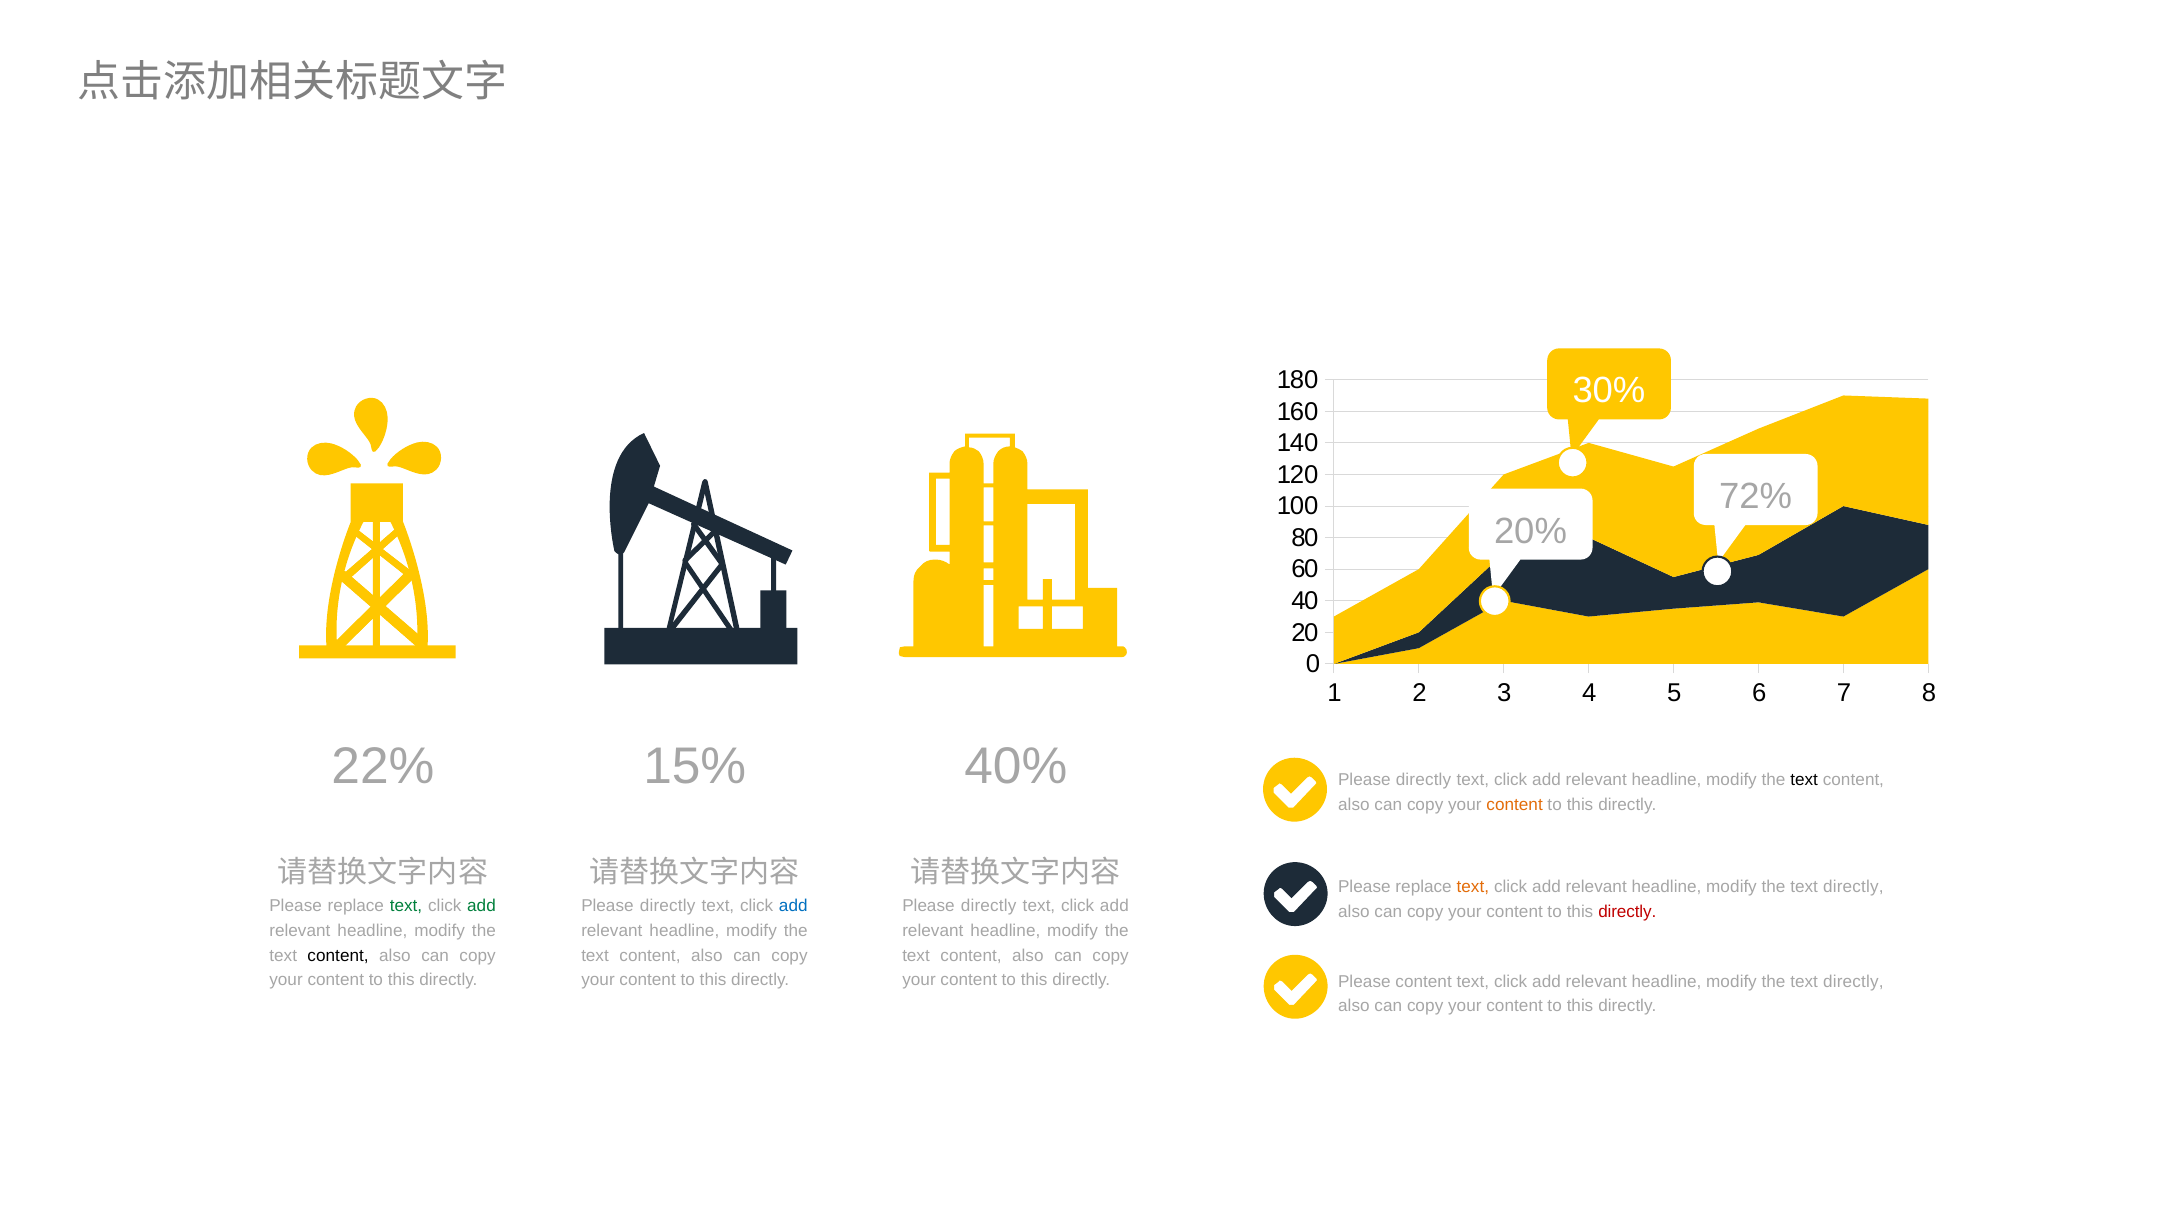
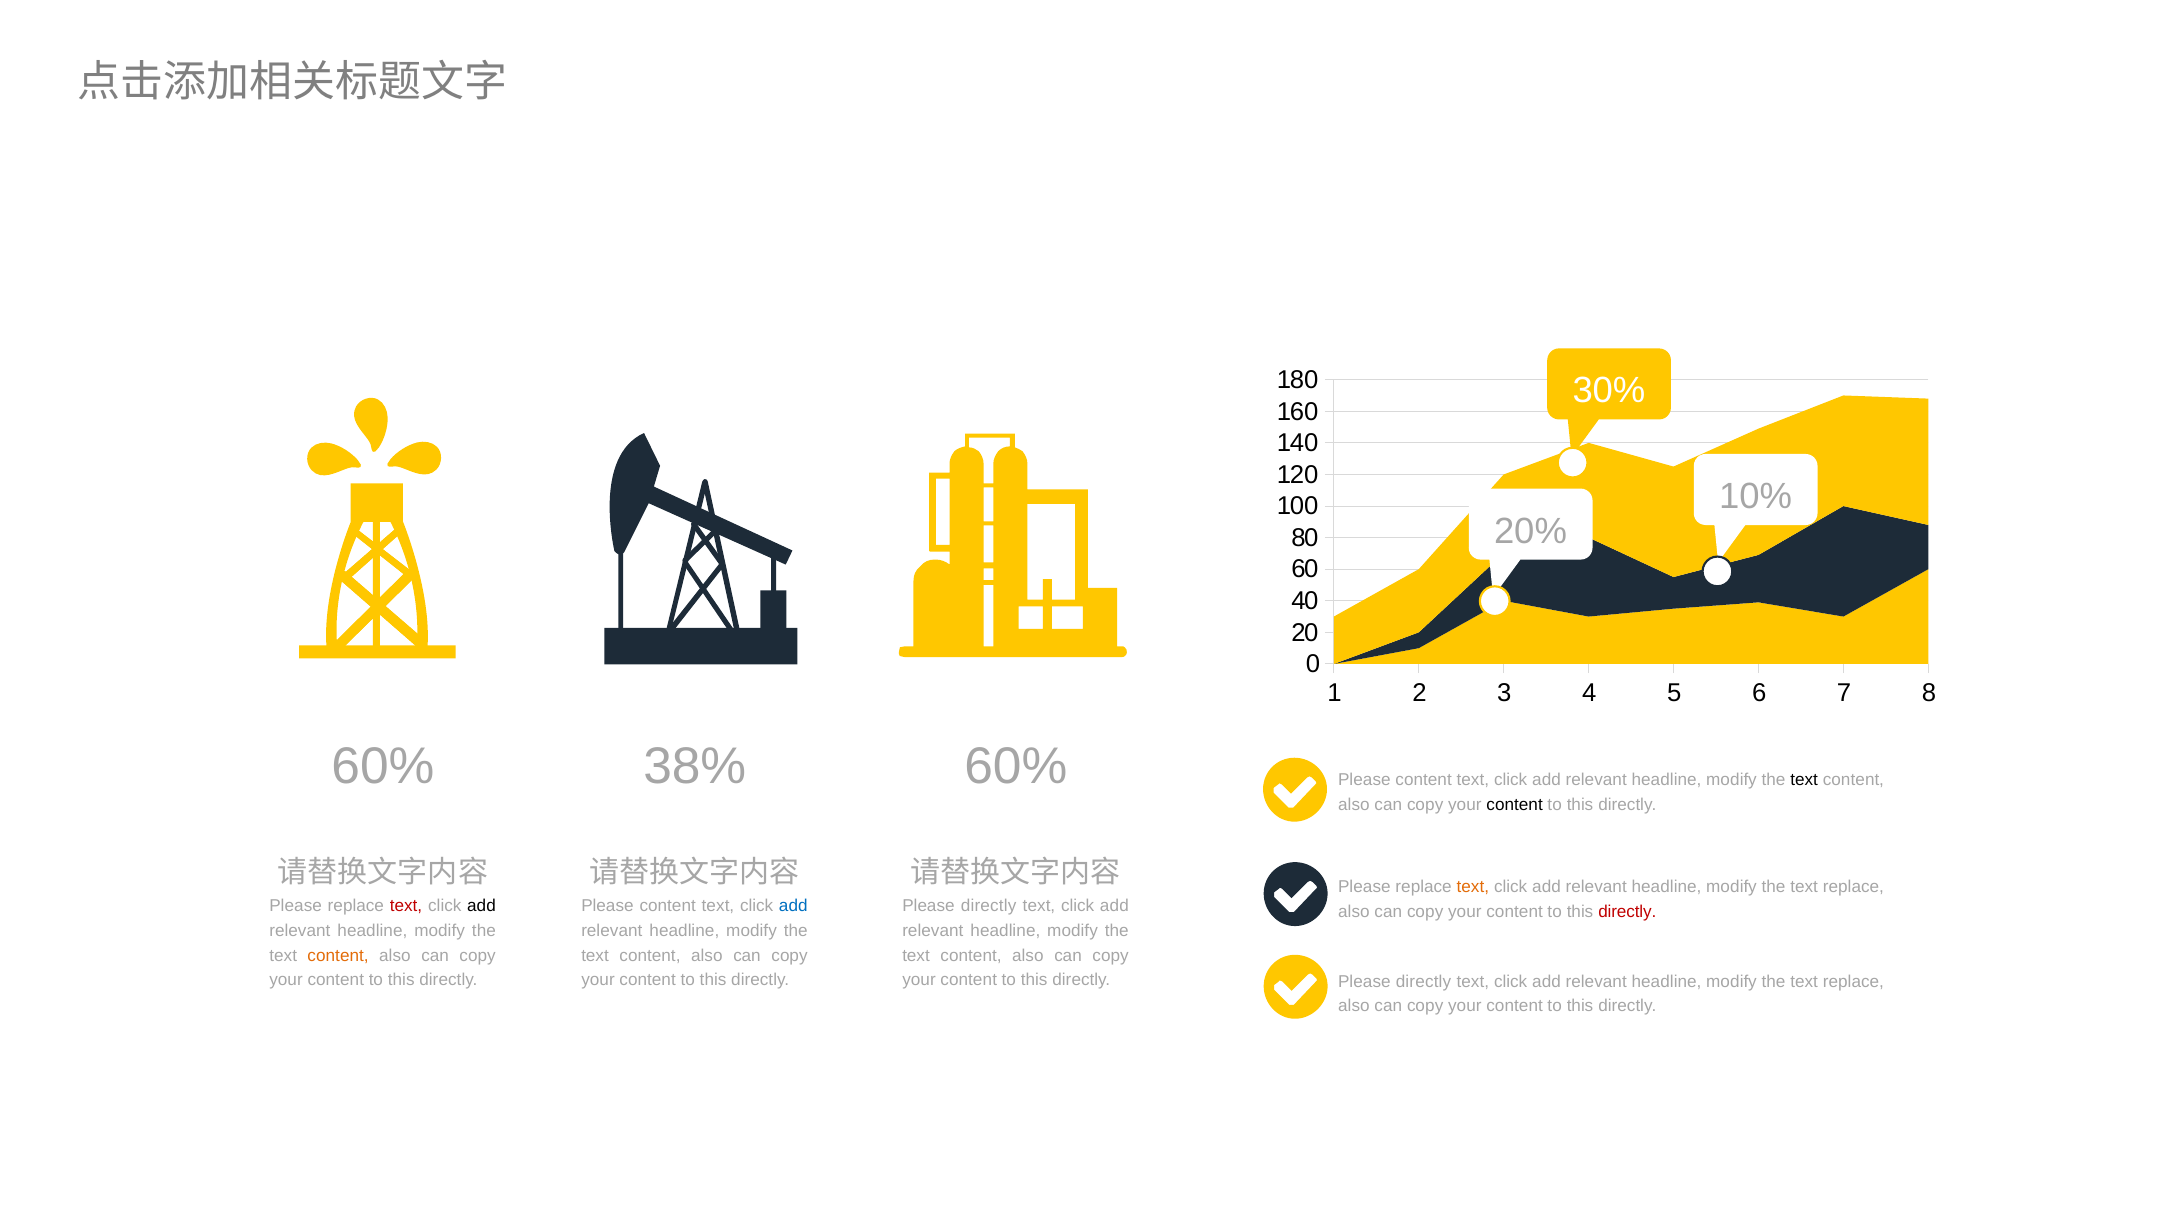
72%: 72% -> 10%
22% at (383, 767): 22% -> 60%
15%: 15% -> 38%
40% at (1016, 767): 40% -> 60%
directly at (1424, 780): directly -> content
content at (1515, 805) colour: orange -> black
directly at (1853, 887): directly -> replace
text at (406, 906) colour: green -> red
add at (481, 906) colour: green -> black
directly at (668, 906): directly -> content
content at (338, 956) colour: black -> orange
content at (1424, 982): content -> directly
directly at (1853, 982): directly -> replace
